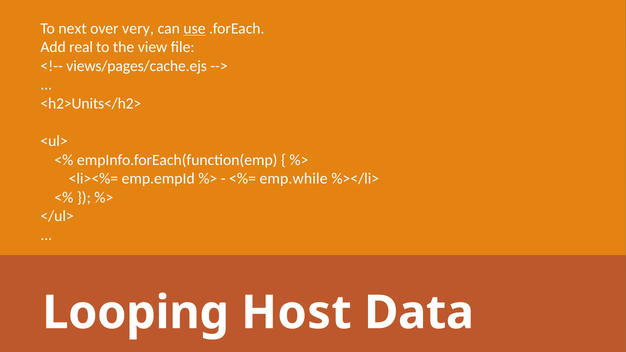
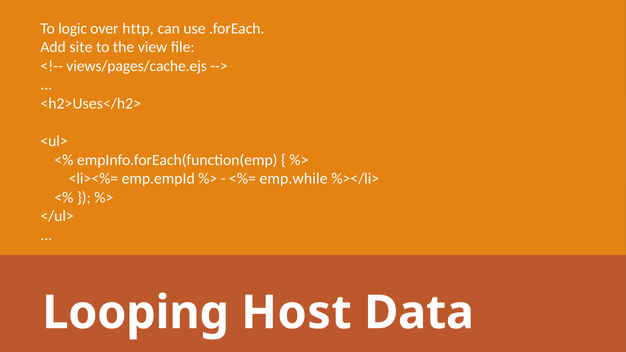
next: next -> logic
very: very -> http
use underline: present -> none
real: real -> site
<h2>Units</h2>: <h2>Units</h2> -> <h2>Uses</h2>
